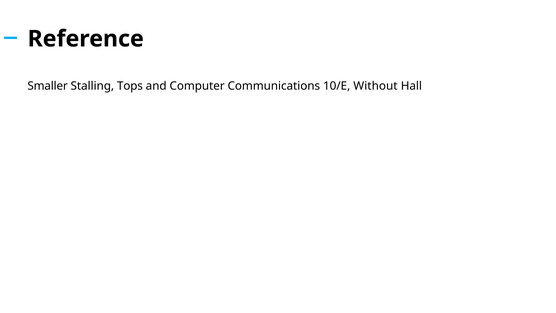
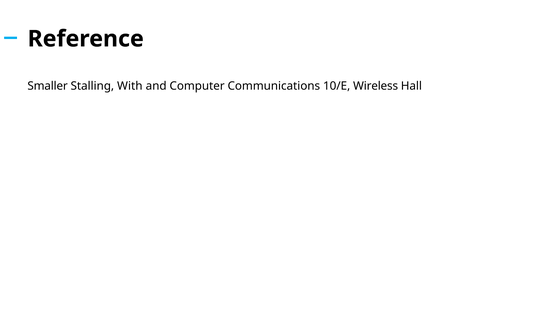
Tops: Tops -> With
Without: Without -> Wireless
